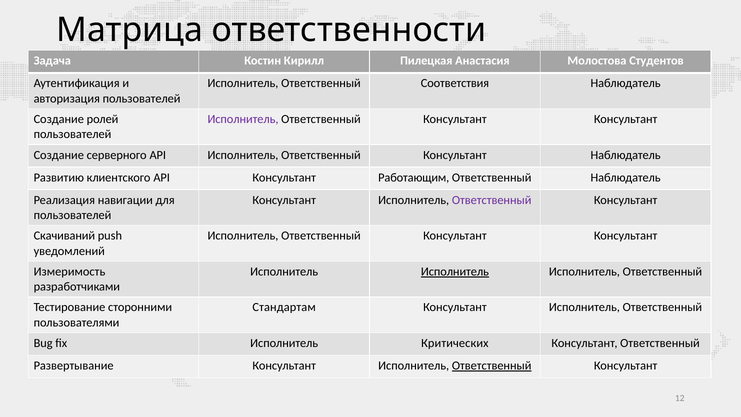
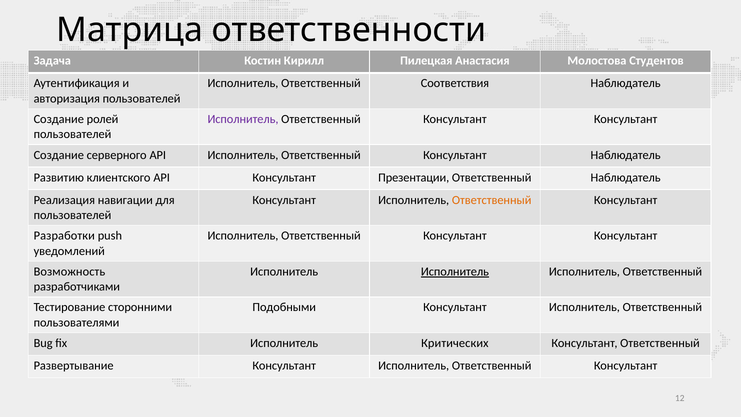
Работающим: Работающим -> Презентации
Ответственный at (492, 200) colour: purple -> orange
Скачиваний: Скачиваний -> Разработки
Измеримость: Измеримость -> Возможность
Стандартам: Стандартам -> Подобными
Ответственный at (492, 366) underline: present -> none
